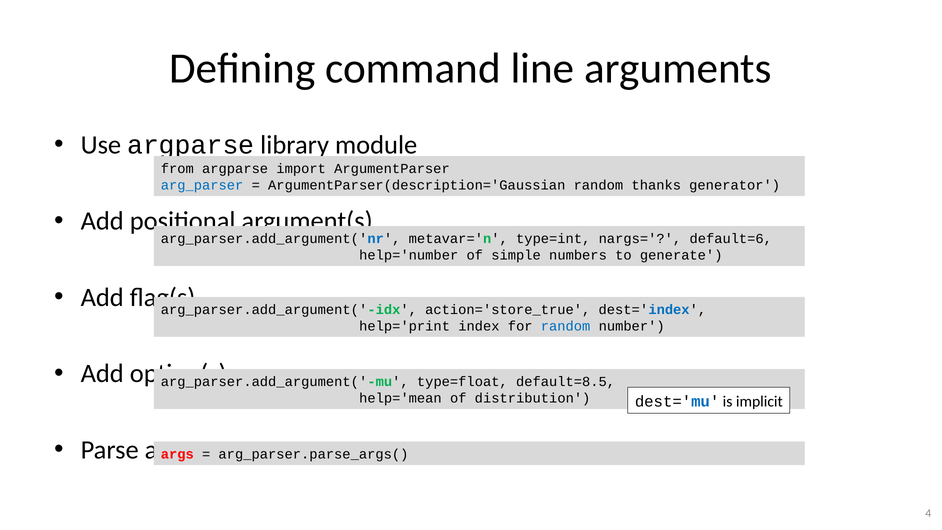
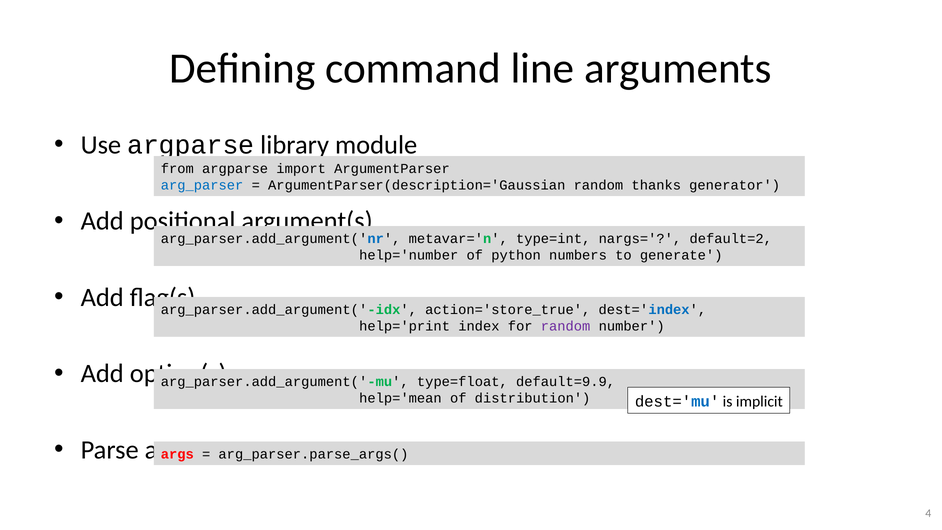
default=6: default=6 -> default=2
simple: simple -> python
random at (566, 326) colour: blue -> purple
default=8.5: default=8.5 -> default=9.9
